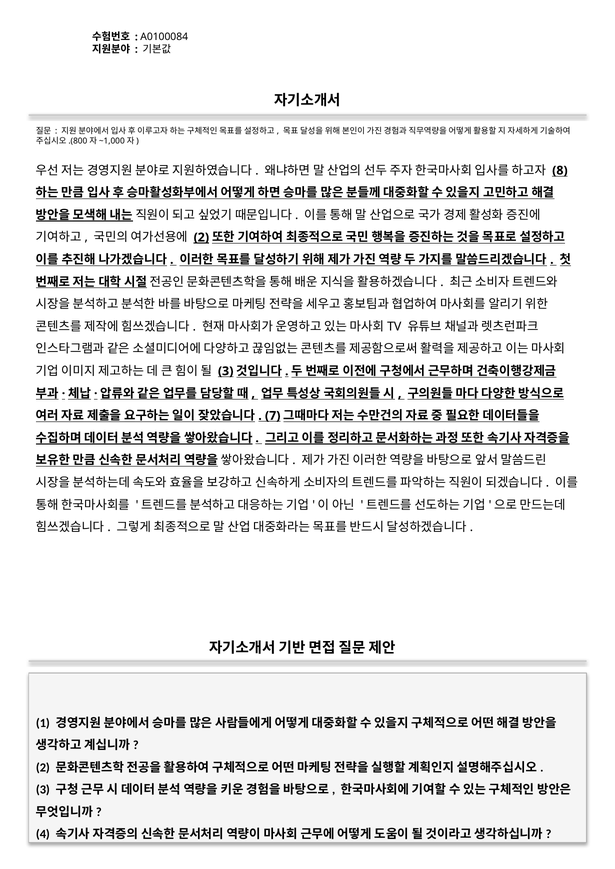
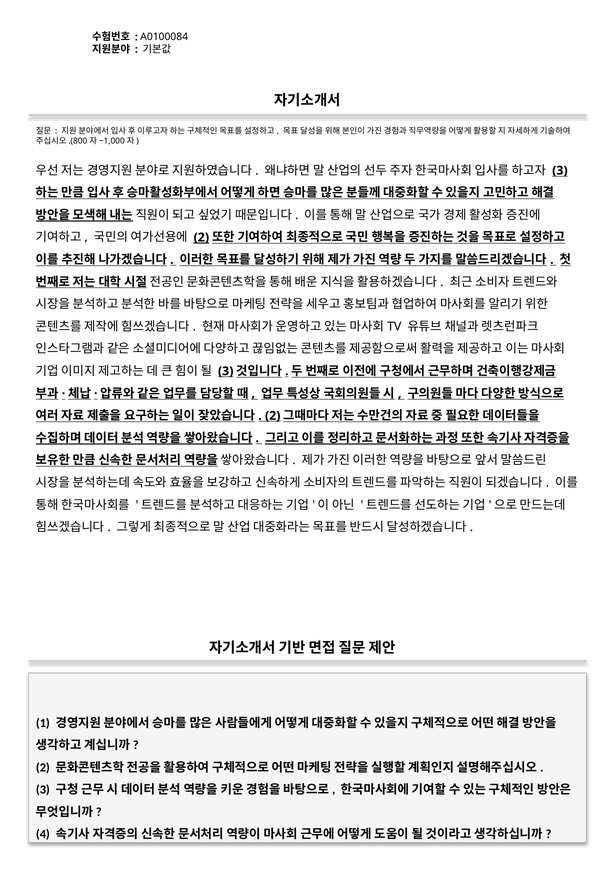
8 at (560, 171): 8 -> 3
7 at (273, 416): 7 -> 2
